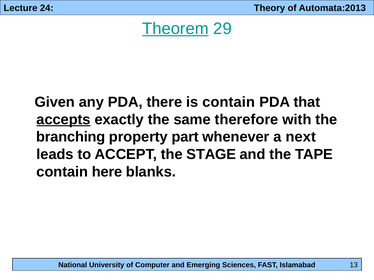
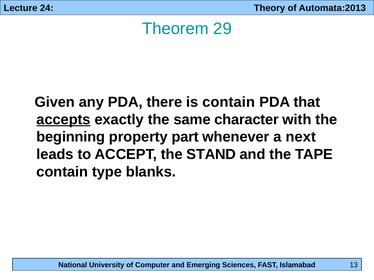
Theorem underline: present -> none
therefore: therefore -> character
branching: branching -> beginning
STAGE: STAGE -> STAND
here: here -> type
